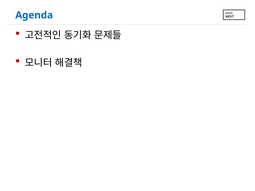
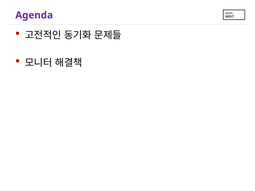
Agenda colour: blue -> purple
